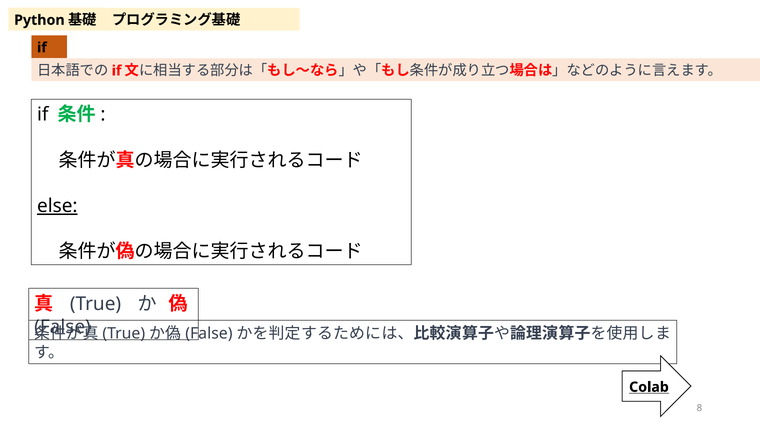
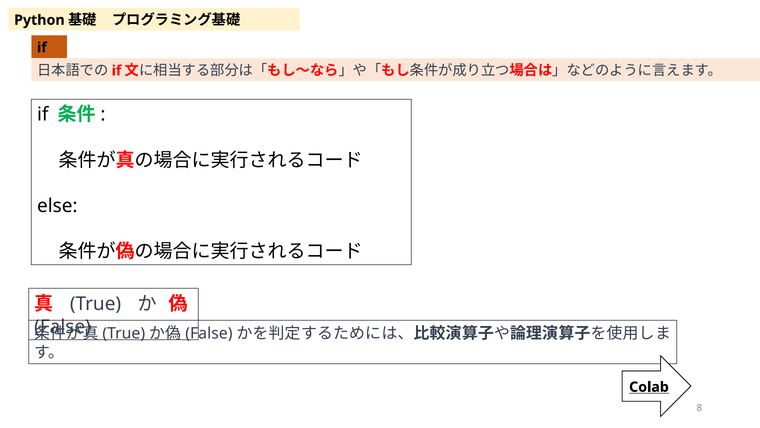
else underline: present -> none
